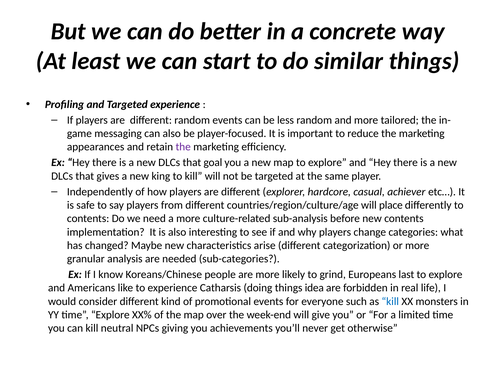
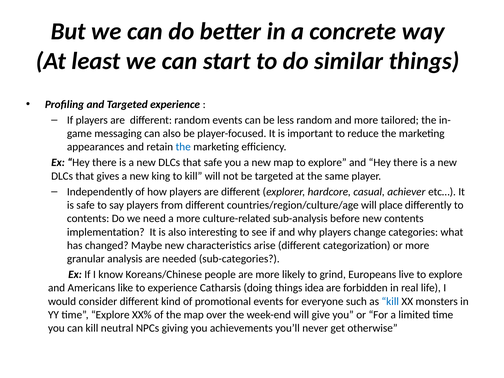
the at (183, 147) colour: purple -> blue
that goal: goal -> safe
last: last -> live
